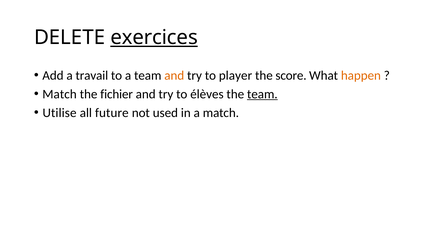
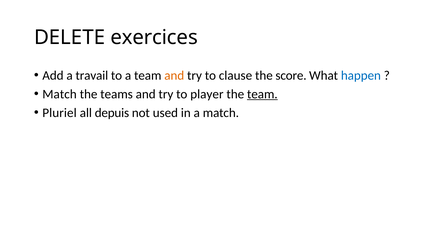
exercices underline: present -> none
player: player -> clause
happen colour: orange -> blue
fichier: fichier -> teams
élèves: élèves -> player
Utilise: Utilise -> Pluriel
future: future -> depuis
